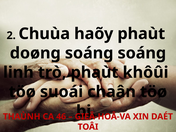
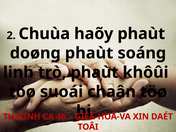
doøng soáng: soáng -> phaùt
